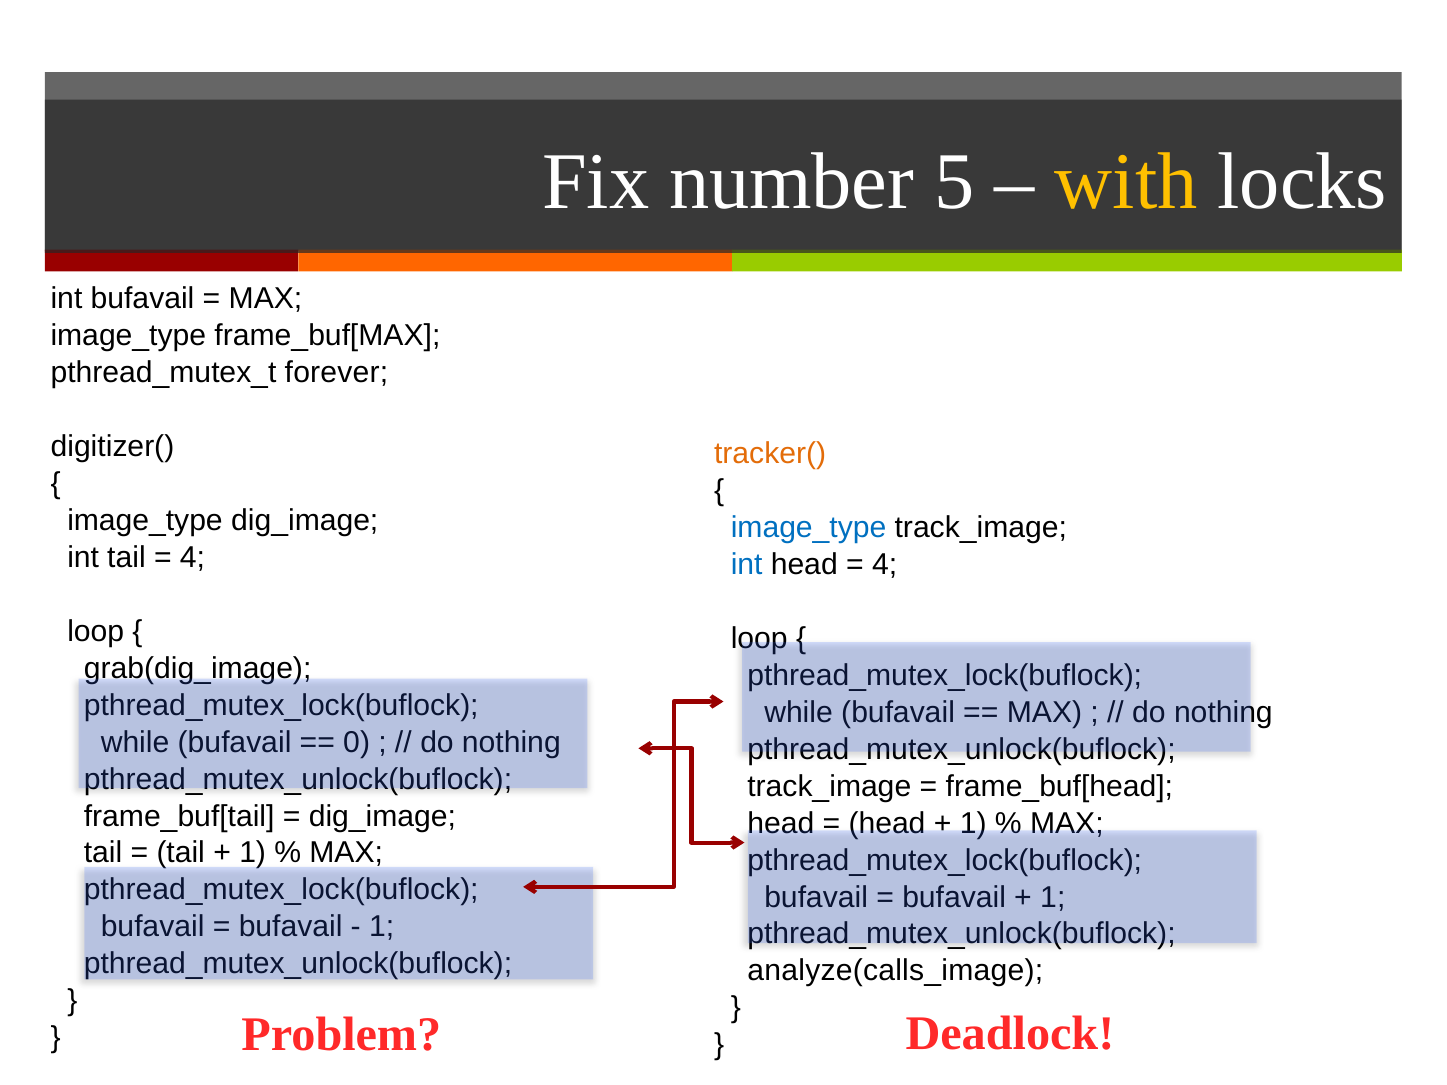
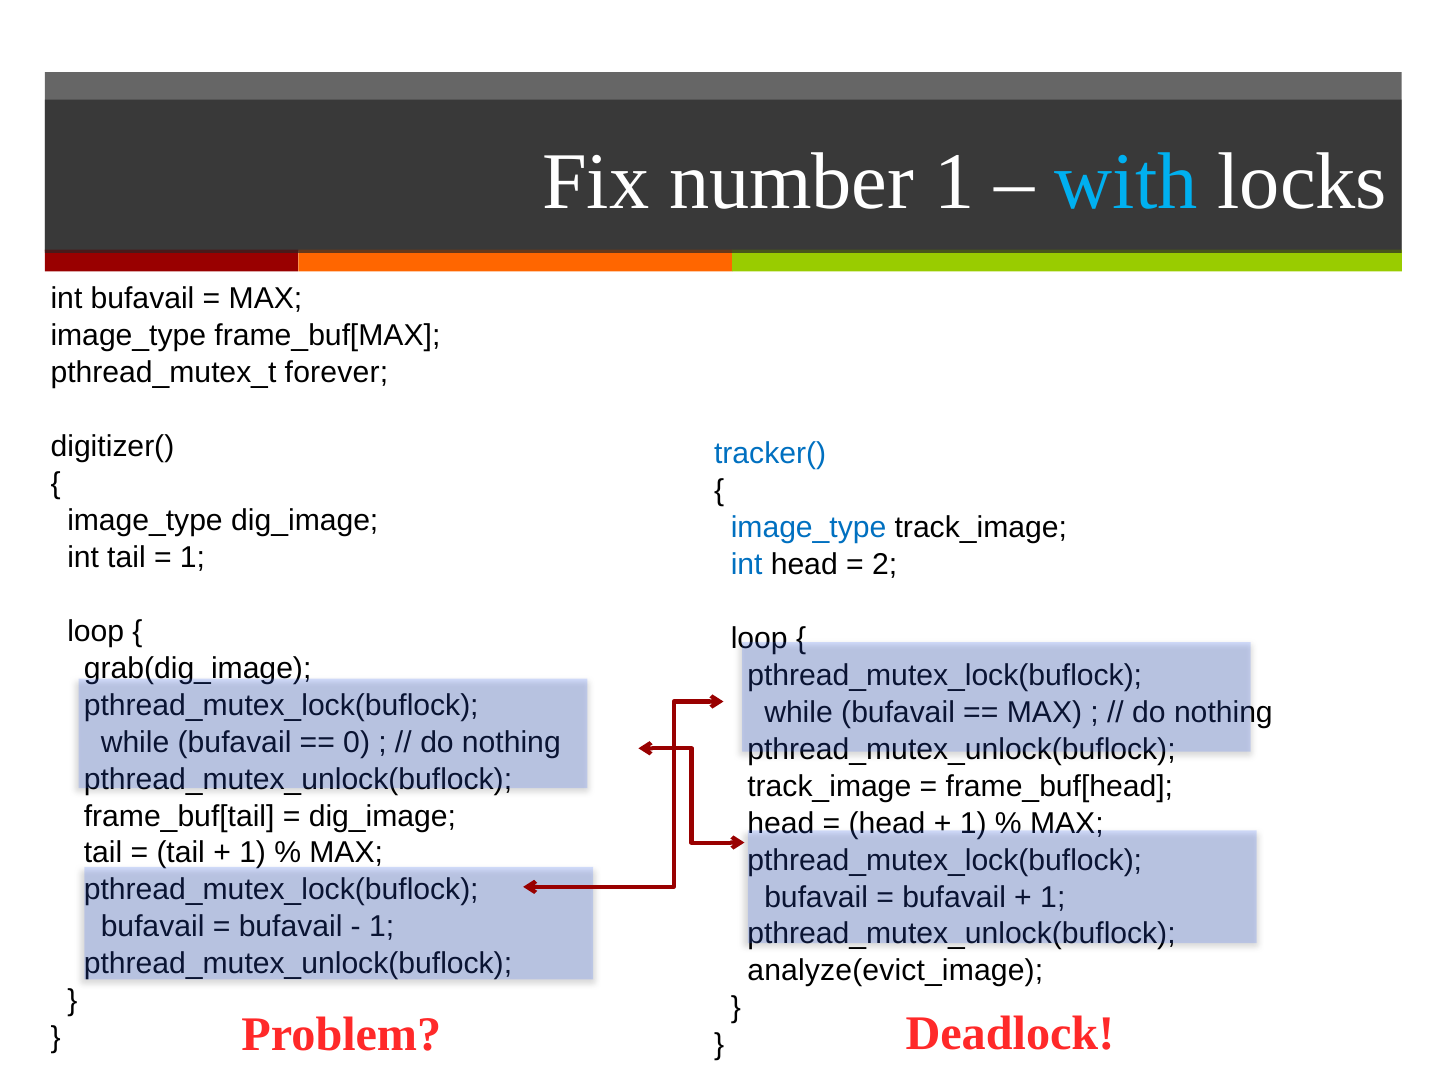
number 5: 5 -> 1
with colour: yellow -> light blue
tracker( colour: orange -> blue
4 at (192, 557): 4 -> 1
4 at (885, 565): 4 -> 2
analyze(calls_image: analyze(calls_image -> analyze(evict_image
